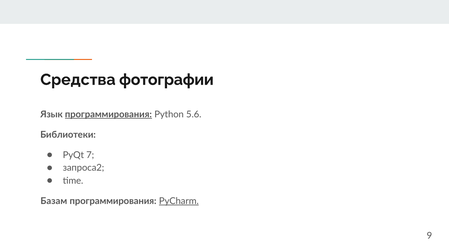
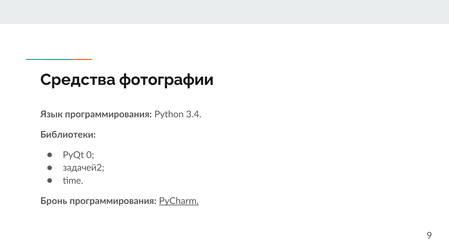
программирования at (108, 115) underline: present -> none
5.6: 5.6 -> 3.4
7: 7 -> 0
запроса2: запроса2 -> задачей2
Базам: Базам -> Бронь
